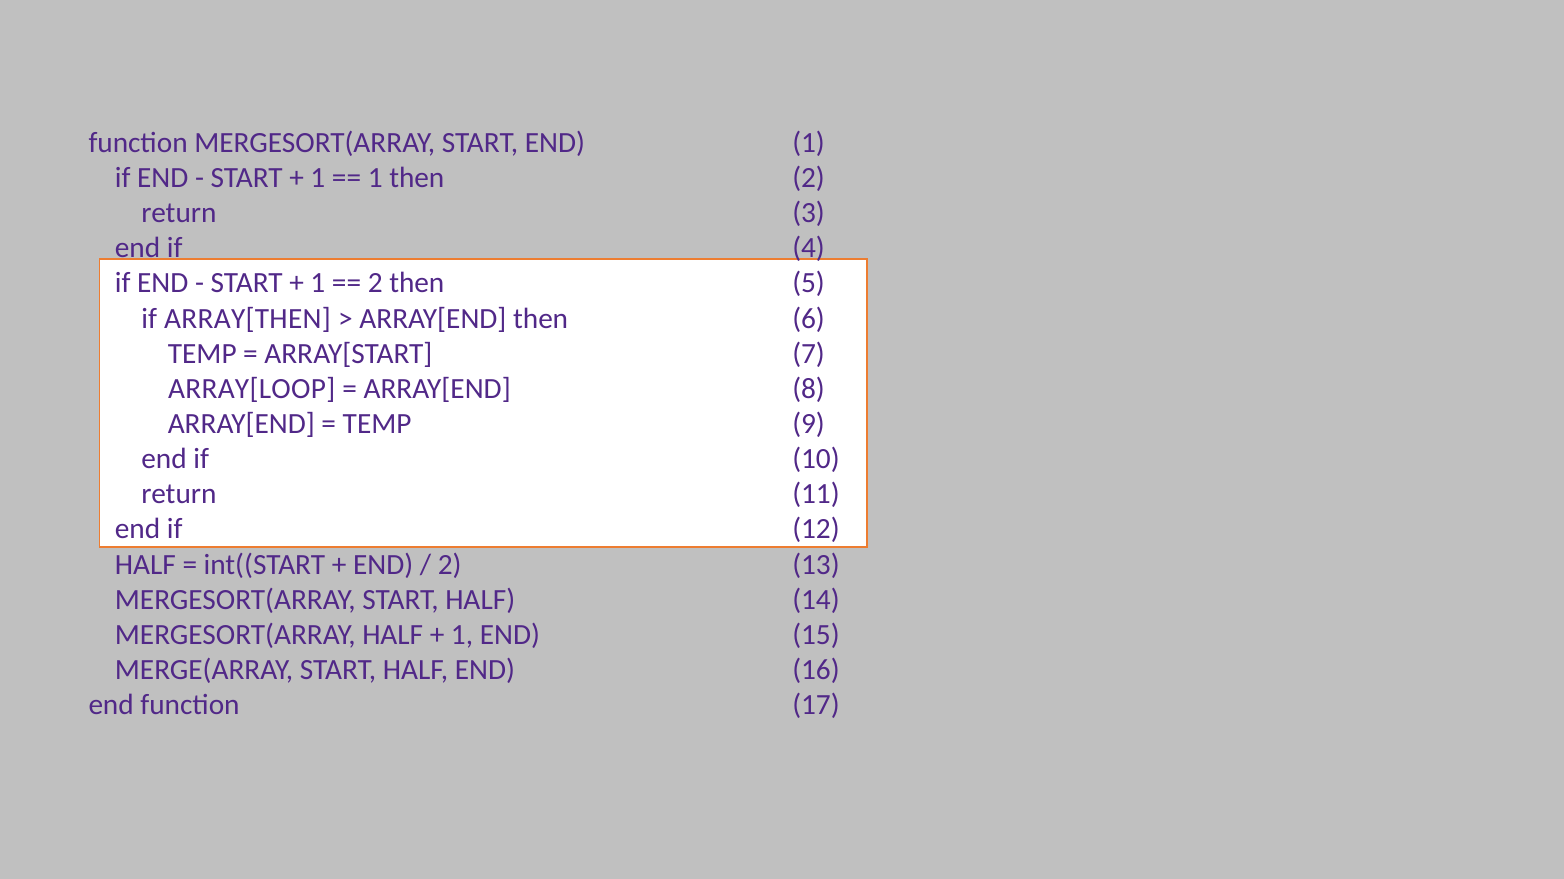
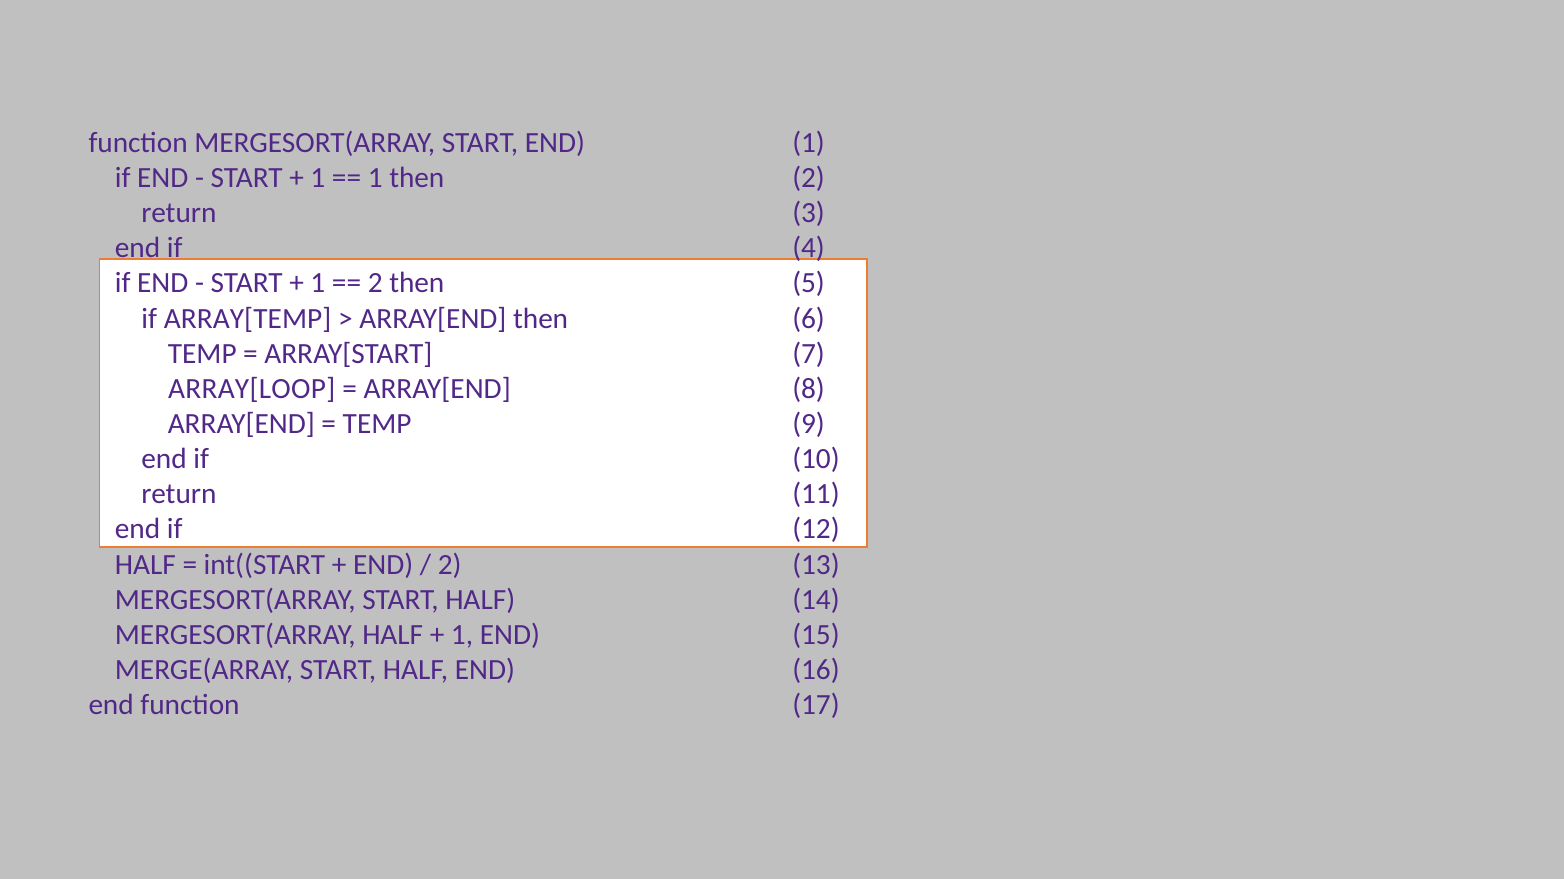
ARRAY[THEN: ARRAY[THEN -> ARRAY[TEMP
